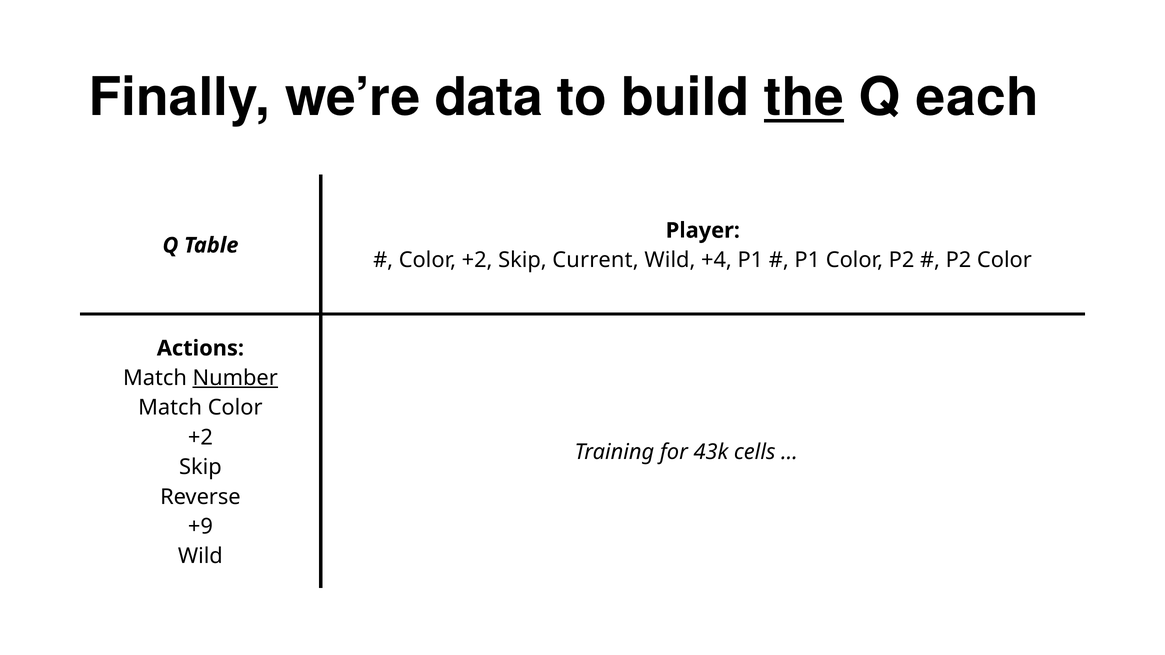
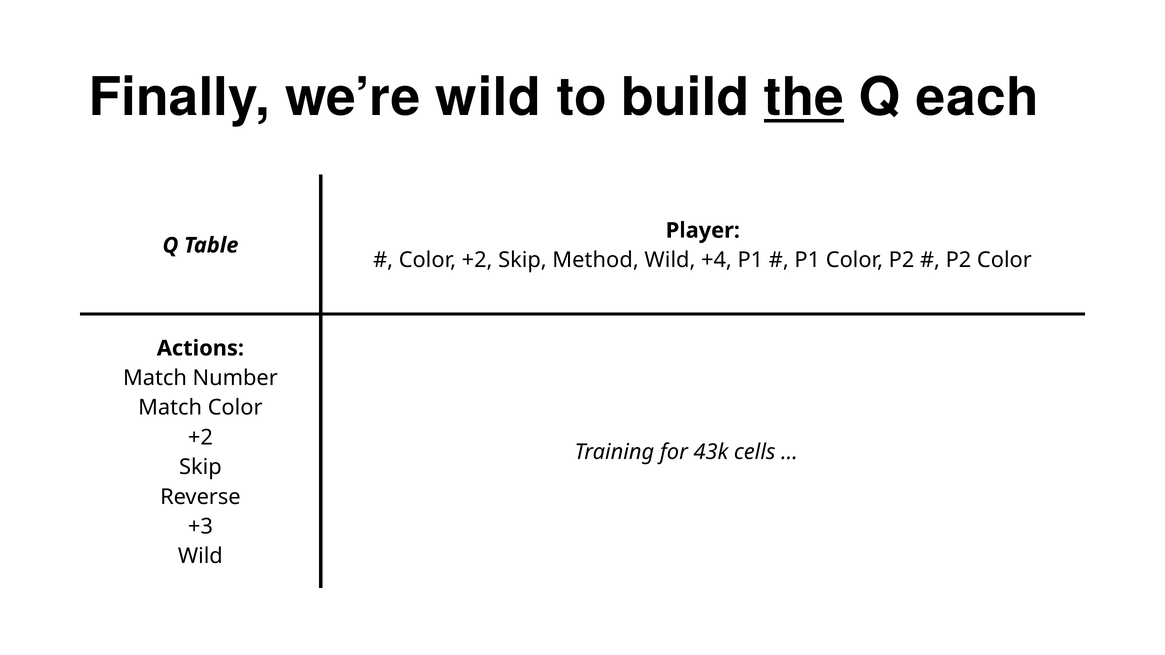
we’re data: data -> wild
Current: Current -> Method
Number underline: present -> none
+9: +9 -> +3
